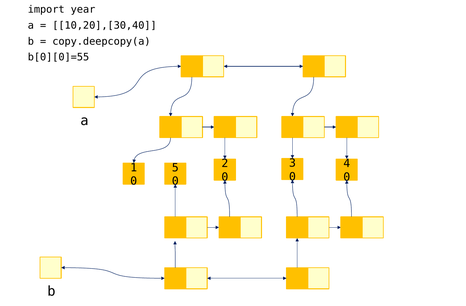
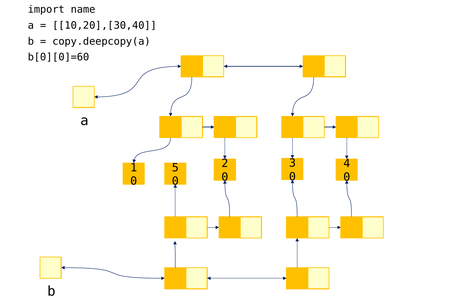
year: year -> name
b[0][0]=55: b[0][0]=55 -> b[0][0]=60
